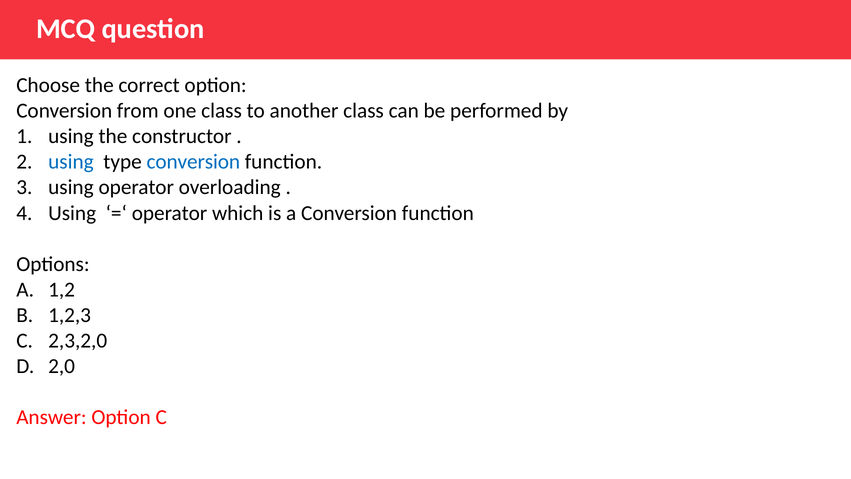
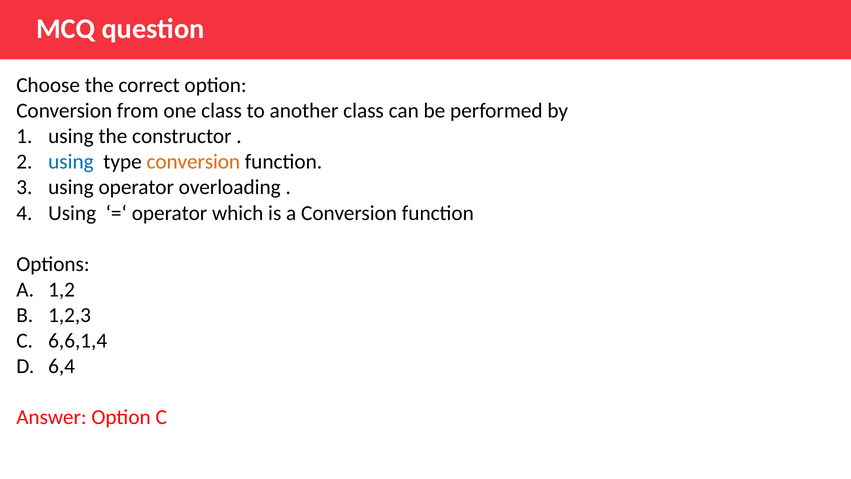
conversion at (193, 162) colour: blue -> orange
2,3,2,0: 2,3,2,0 -> 6,6,1,4
2,0: 2,0 -> 6,4
